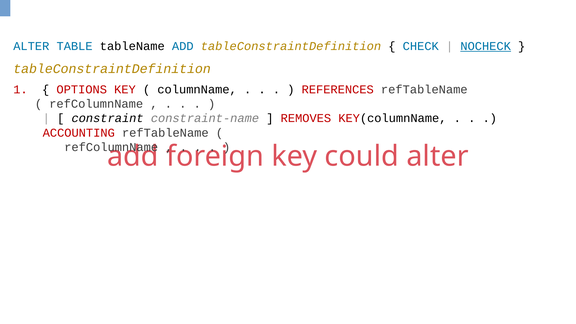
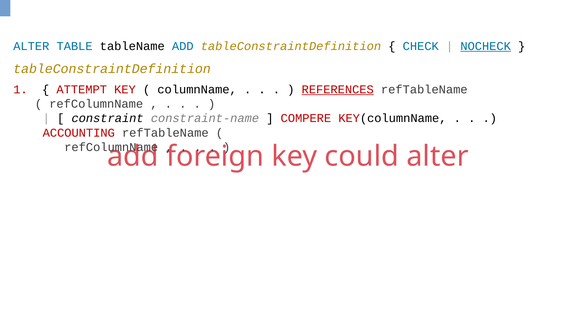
OPTIONS: OPTIONS -> ATTEMPT
REFERENCES underline: none -> present
REMOVES: REMOVES -> COMPERE
